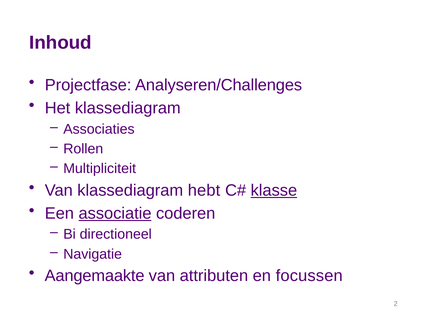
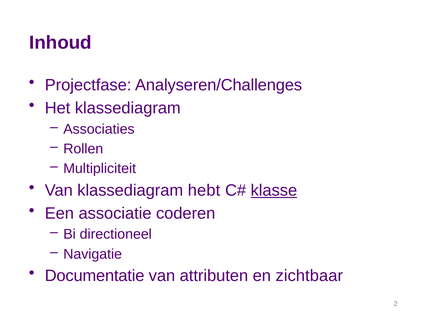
associatie underline: present -> none
Aangemaakte: Aangemaakte -> Documentatie
focussen: focussen -> zichtbaar
